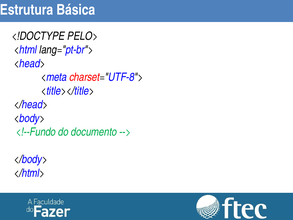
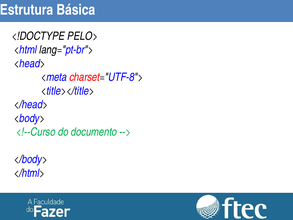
<!--Fundo: <!--Fundo -> <!--Curso
